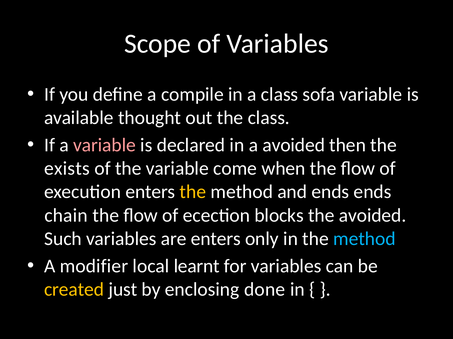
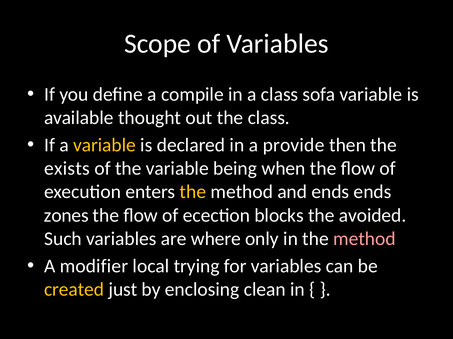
variable at (105, 145) colour: pink -> yellow
a avoided: avoided -> provide
come: come -> being
chain: chain -> zones
are enters: enters -> where
method at (364, 239) colour: light blue -> pink
learnt: learnt -> trying
done: done -> clean
